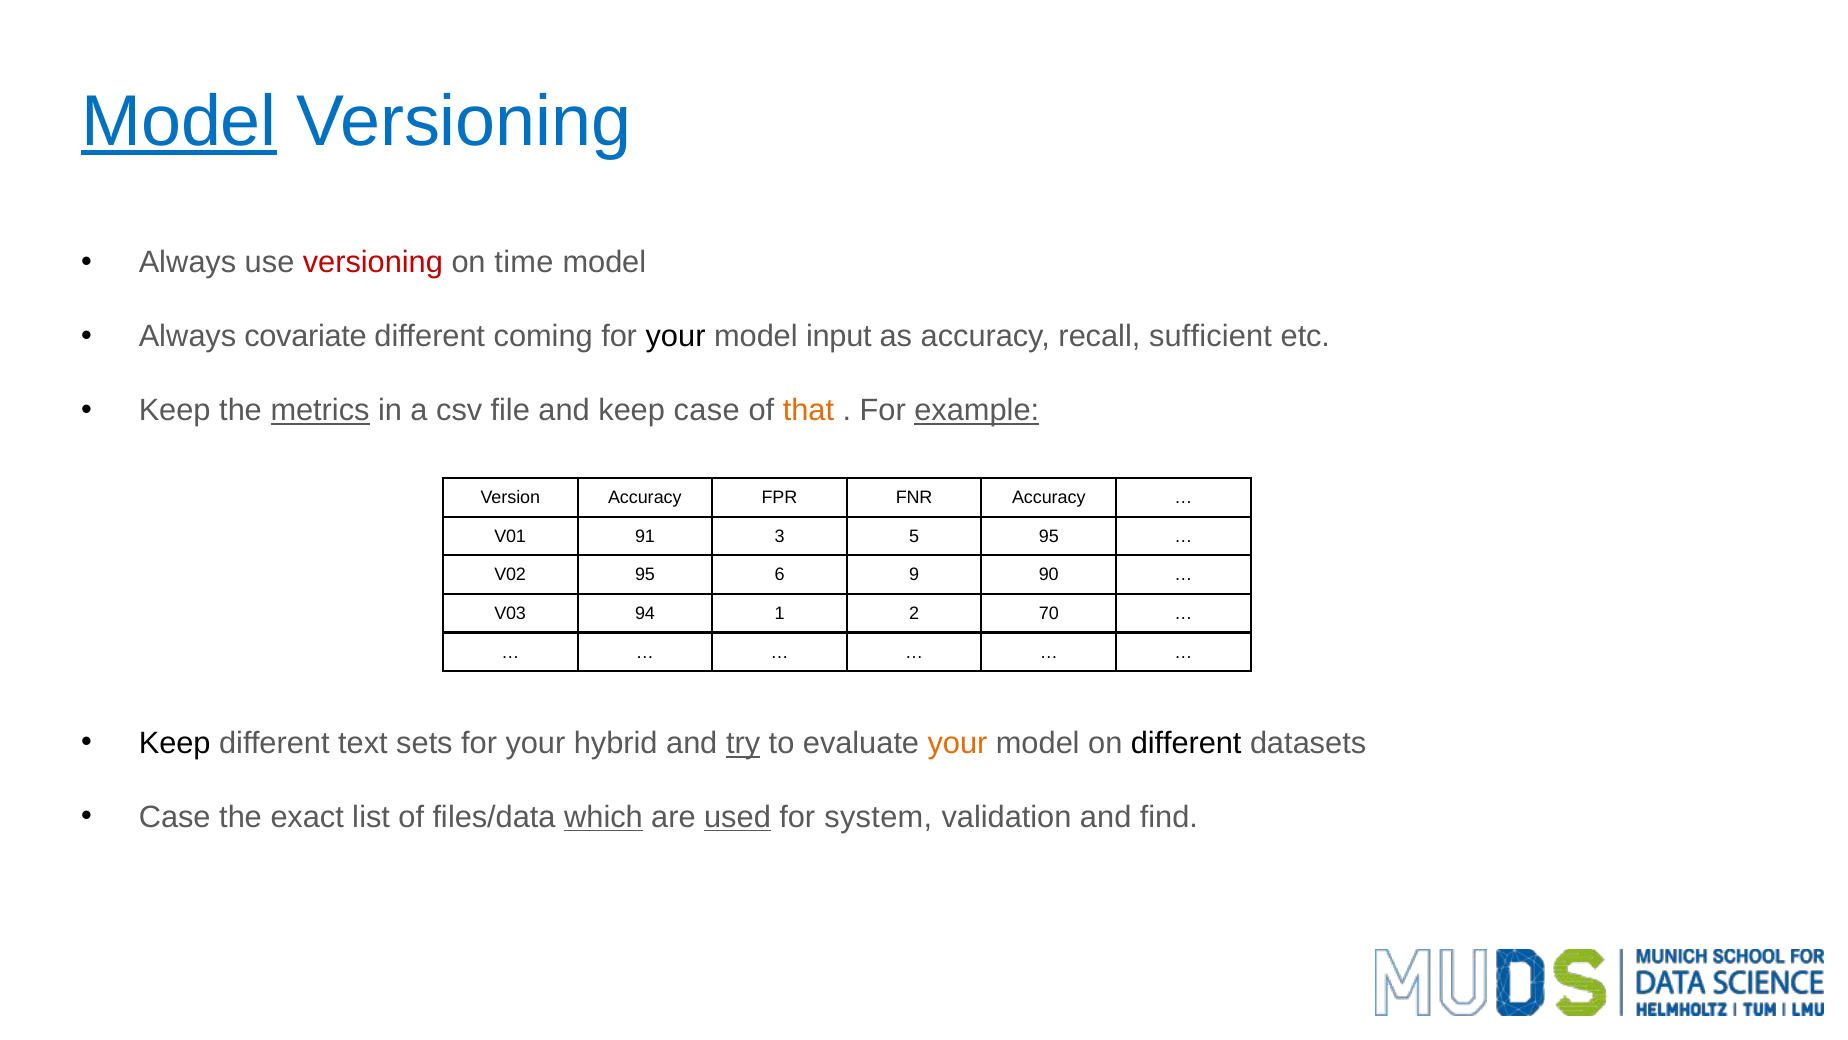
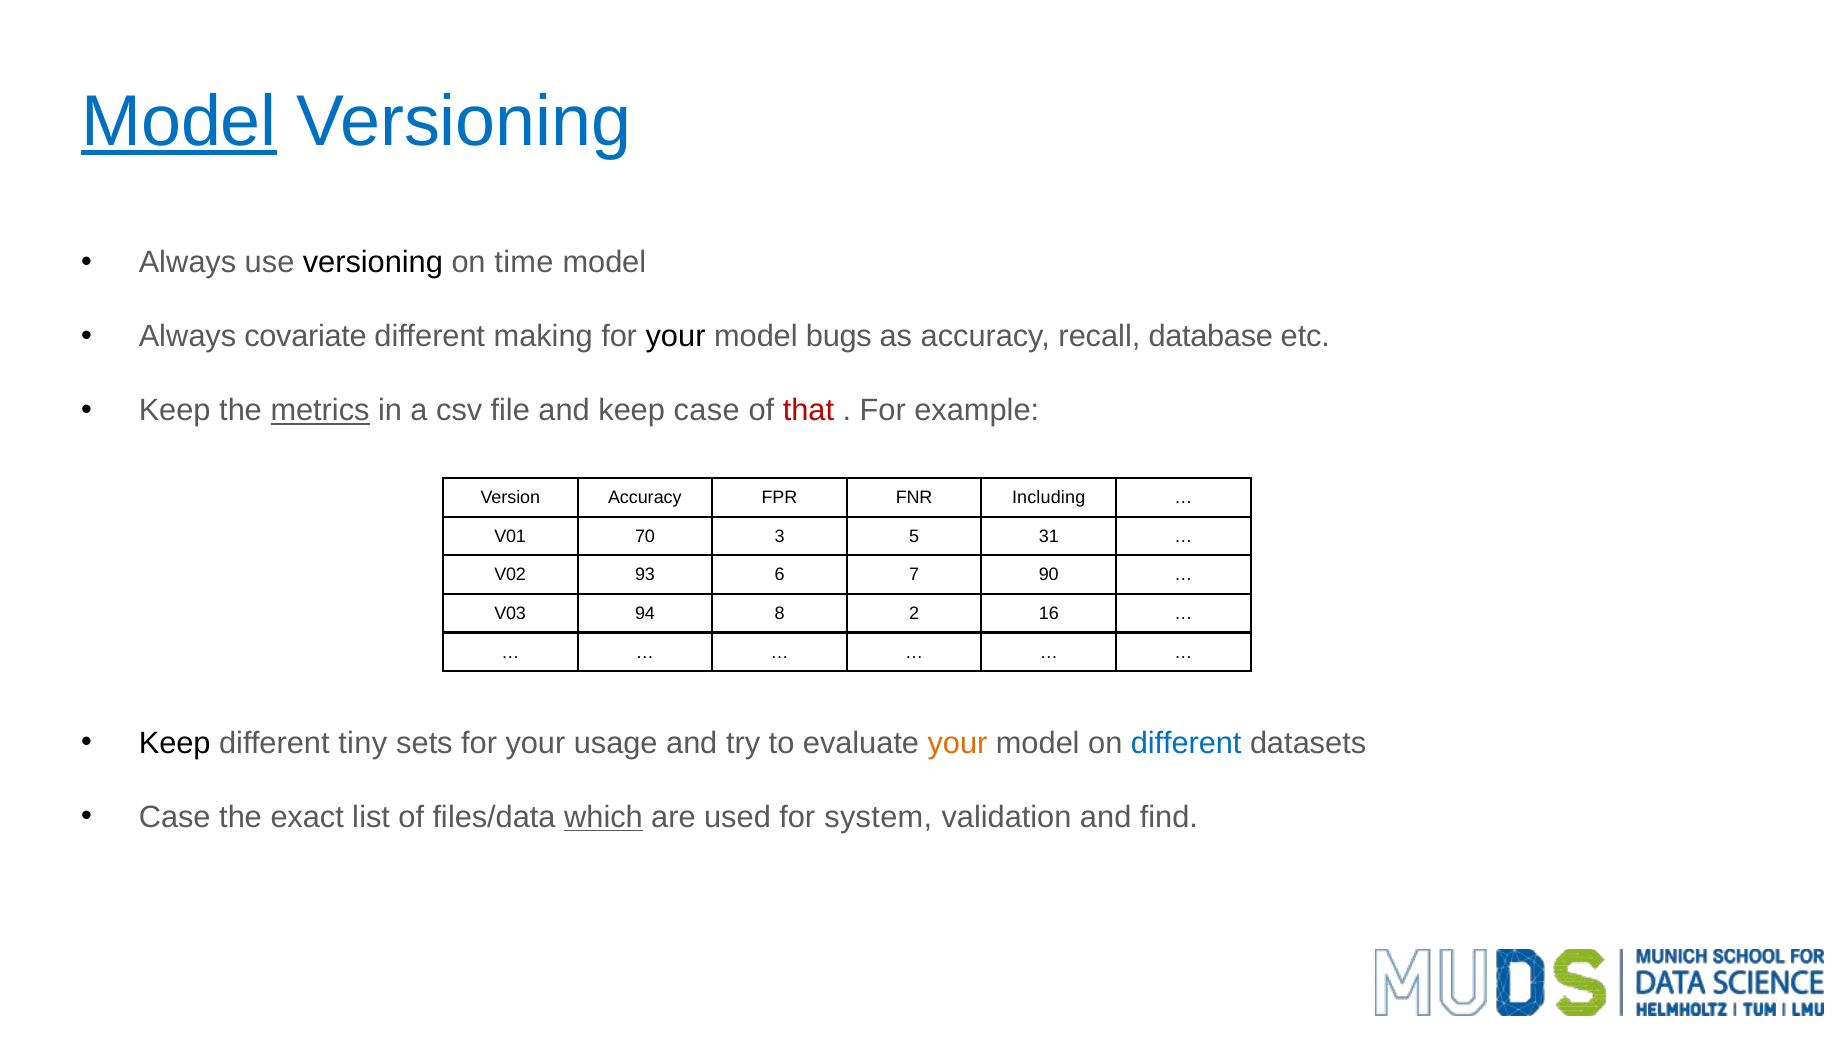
versioning at (373, 263) colour: red -> black
coming: coming -> making
input: input -> bugs
sufficient: sufficient -> database
that colour: orange -> red
example underline: present -> none
FNR Accuracy: Accuracy -> Including
91: 91 -> 70
5 95: 95 -> 31
V02 95: 95 -> 93
9: 9 -> 7
1: 1 -> 8
70: 70 -> 16
text: text -> tiny
hybrid: hybrid -> usage
try underline: present -> none
different at (1186, 743) colour: black -> blue
used underline: present -> none
